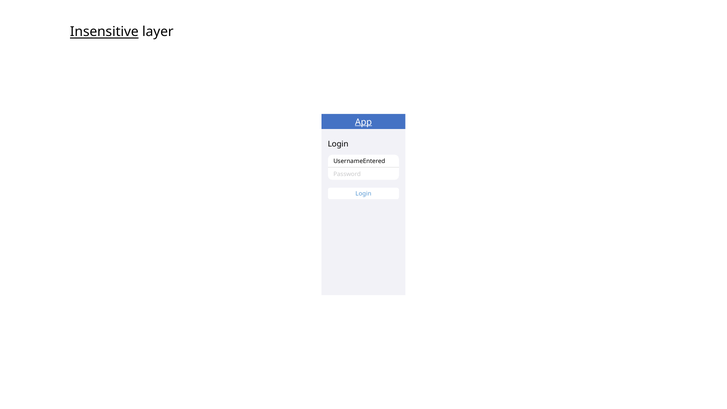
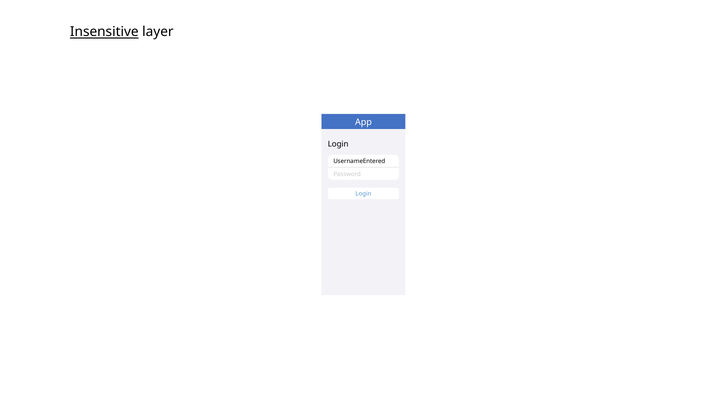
App underline: present -> none
